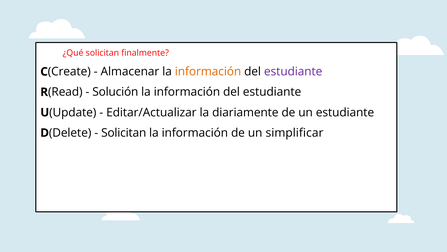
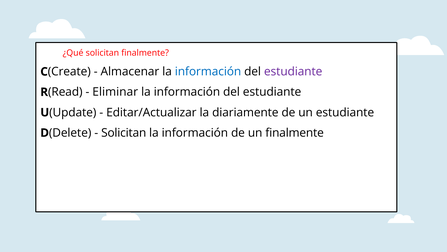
información at (208, 72) colour: orange -> blue
Solución: Solución -> Eliminar
un simplificar: simplificar -> finalmente
